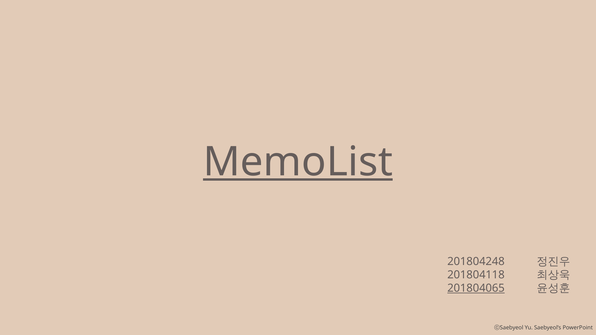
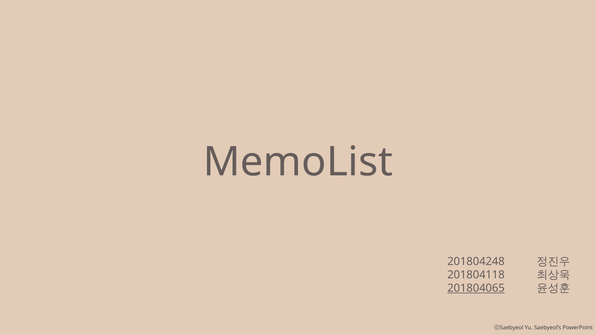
MemoList underline: present -> none
